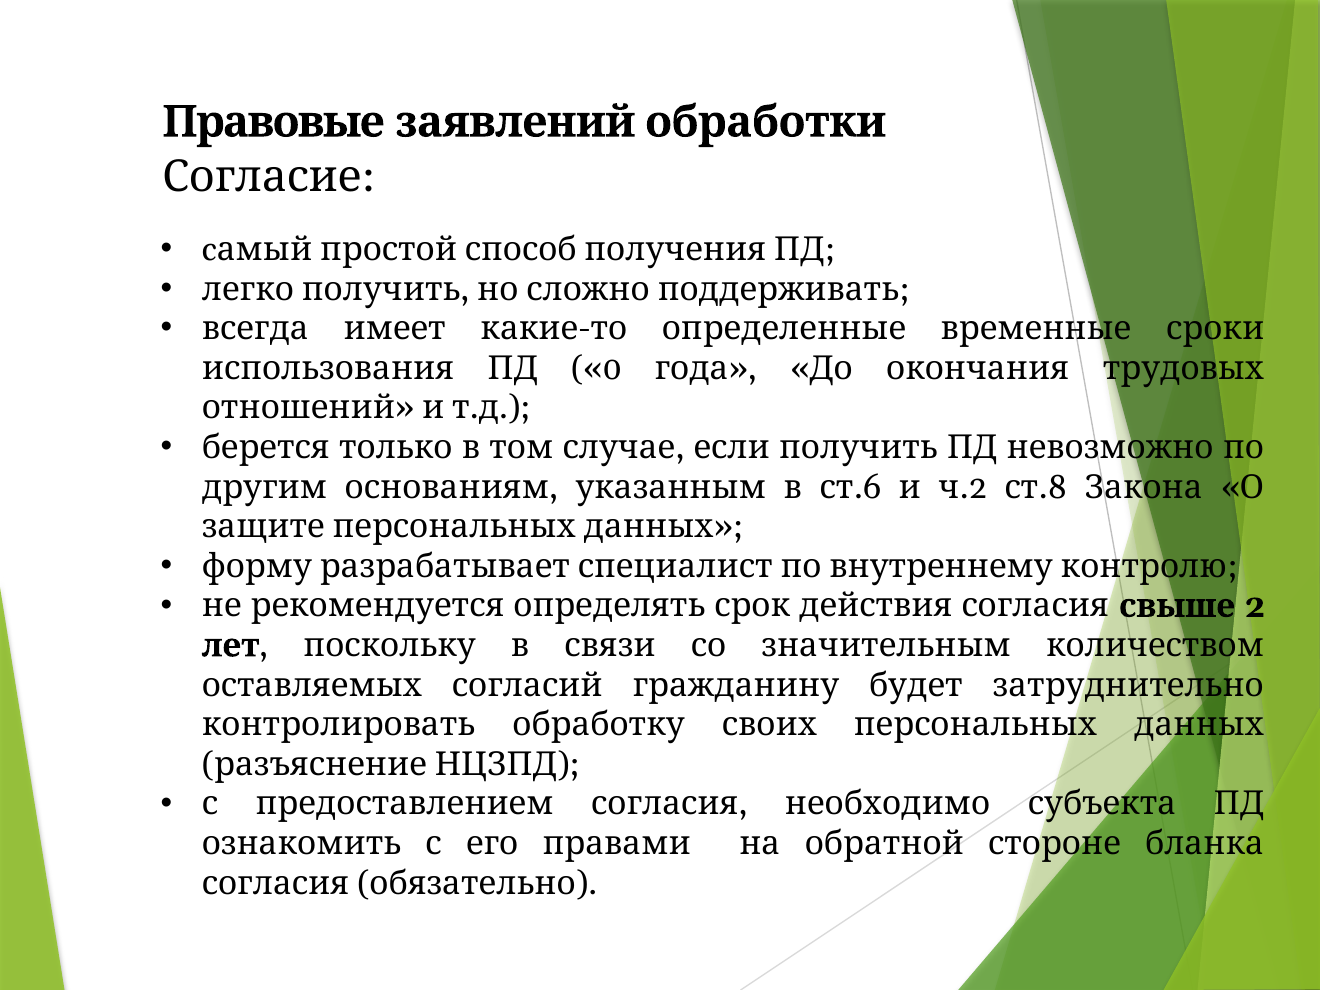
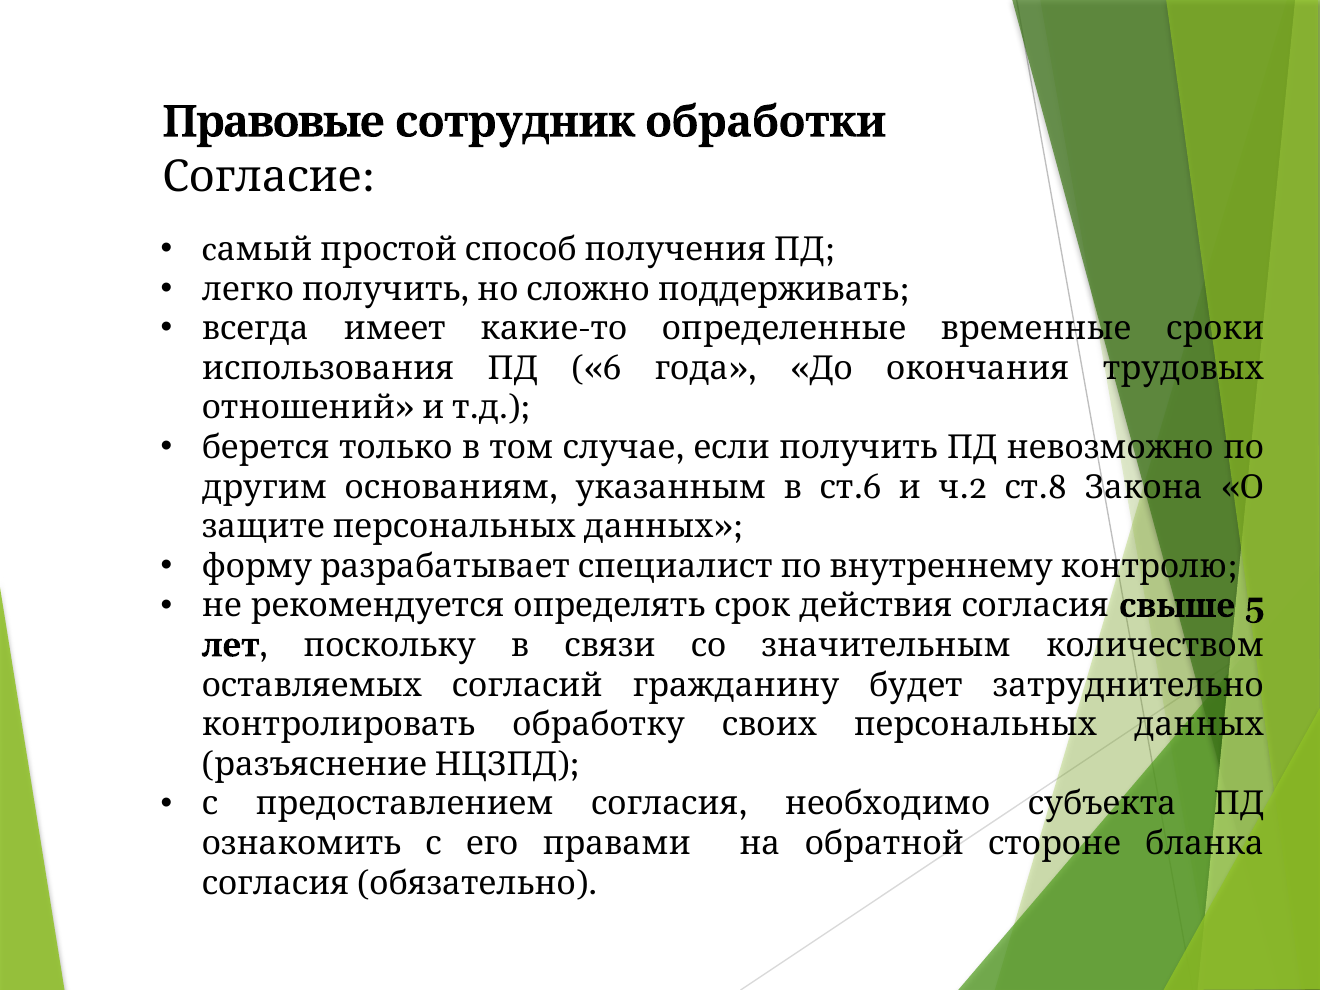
заявлений: заявлений -> сотрудник
0: 0 -> 6
2: 2 -> 5
